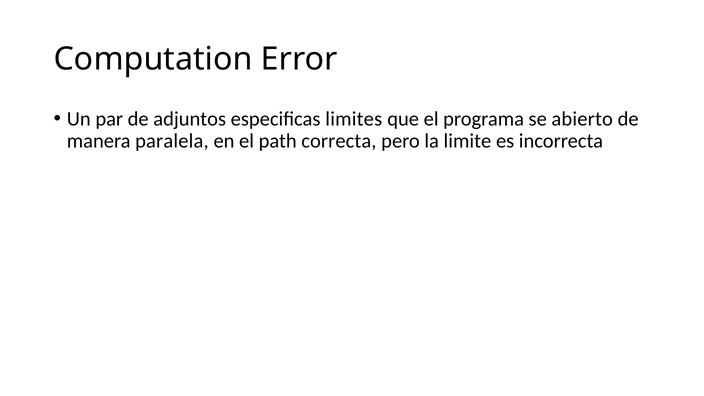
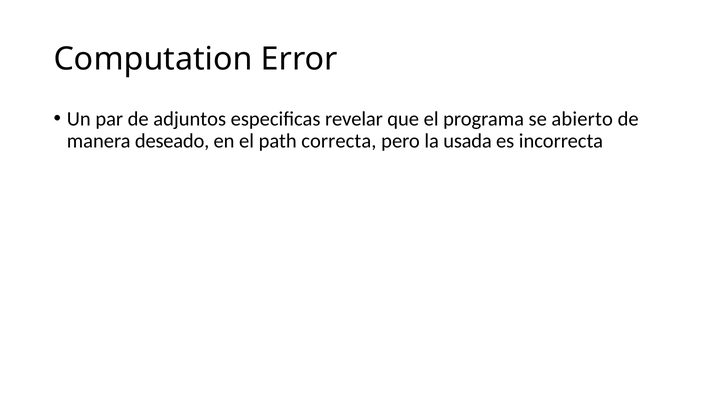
limites: limites -> revelar
paralela: paralela -> deseado
limite: limite -> usada
